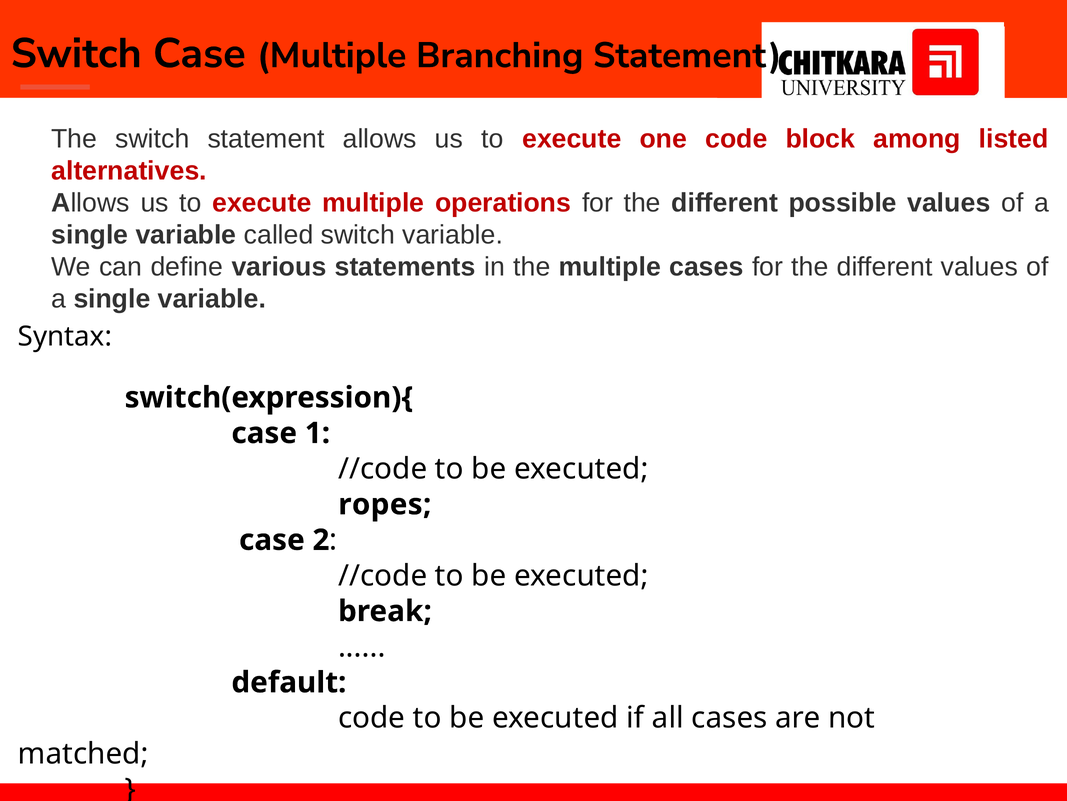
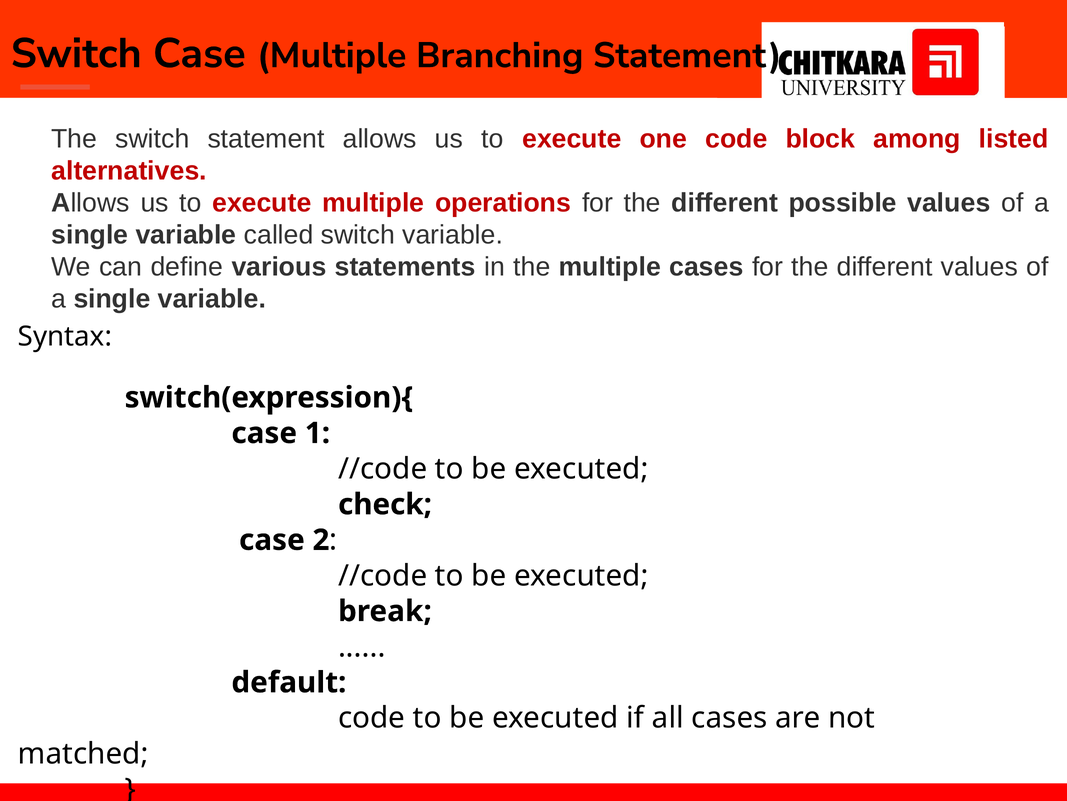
ropes: ropes -> check
